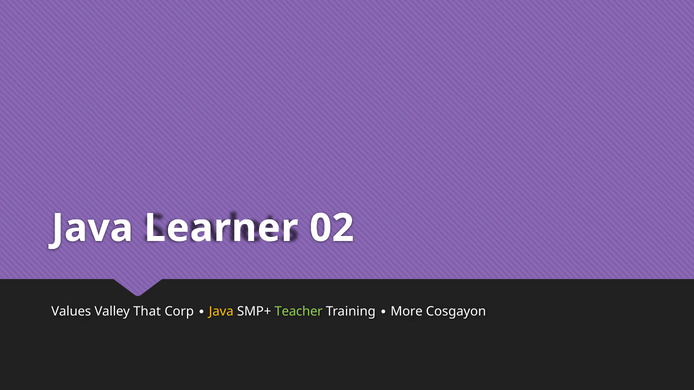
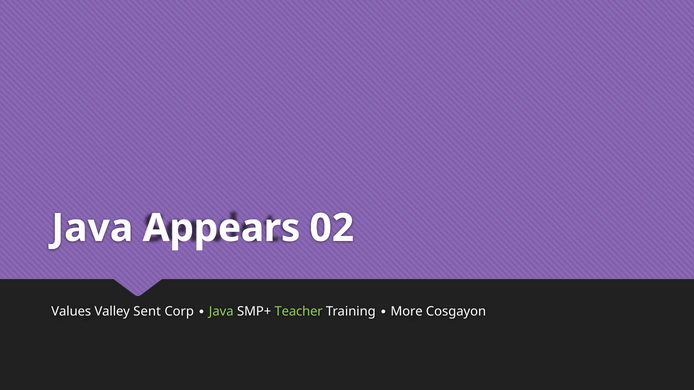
Learner: Learner -> Appears
That: That -> Sent
Java at (221, 312) colour: yellow -> light green
